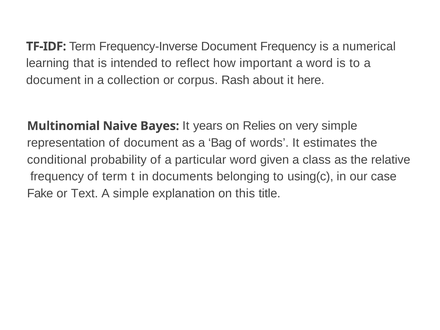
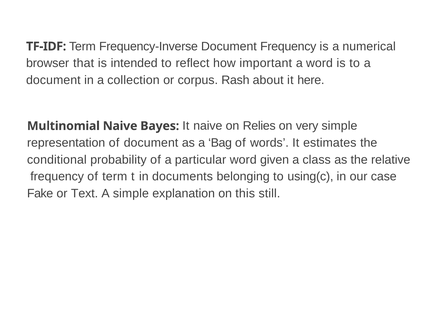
learning: learning -> browser
It years: years -> naive
title: title -> still
